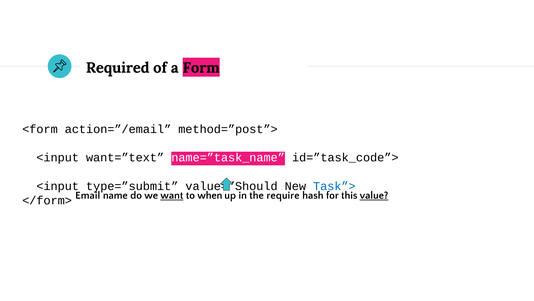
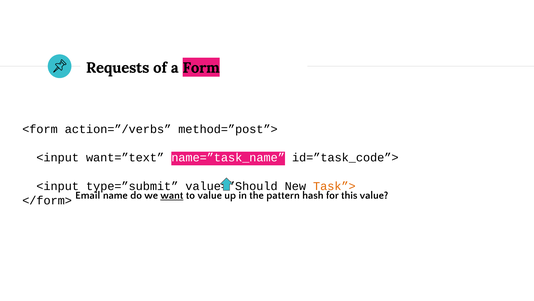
Required: Required -> Requests
action=”/email: action=”/email -> action=”/verbs
Task”> colour: blue -> orange
to when: when -> value
require: require -> pattern
value at (374, 195) underline: present -> none
